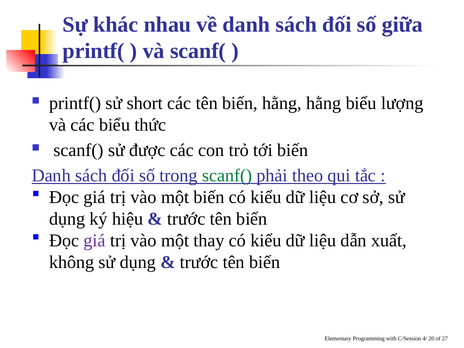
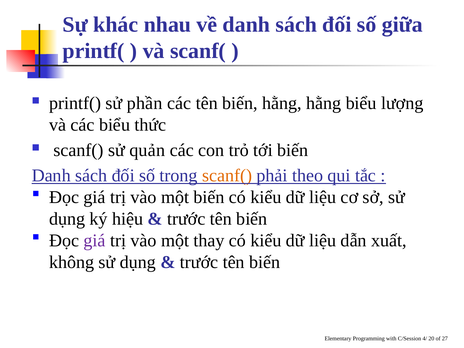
short: short -> phần
được: được -> quản
scanf( at (227, 176) colour: green -> orange
